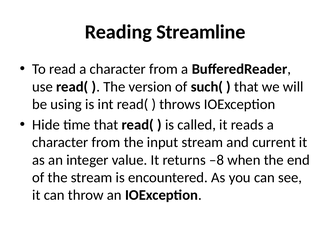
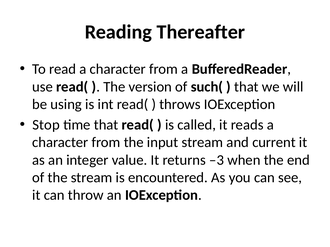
Streamline: Streamline -> Thereafter
Hide: Hide -> Stop
–8: –8 -> –3
